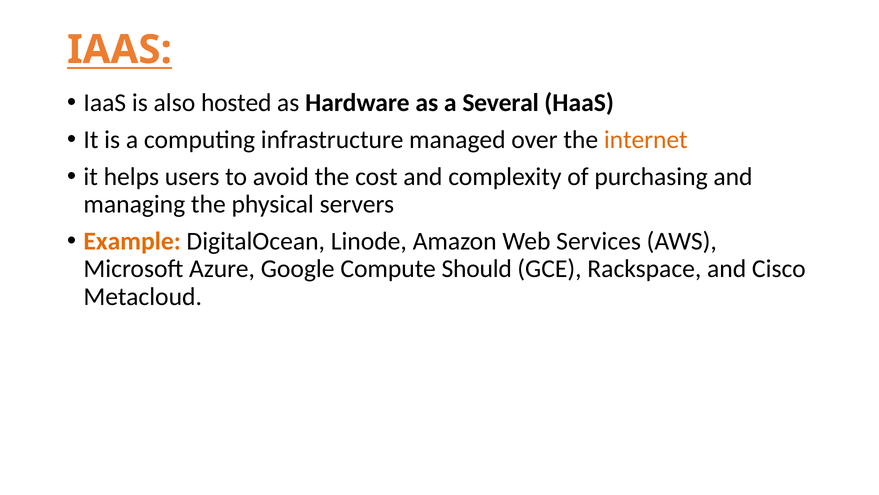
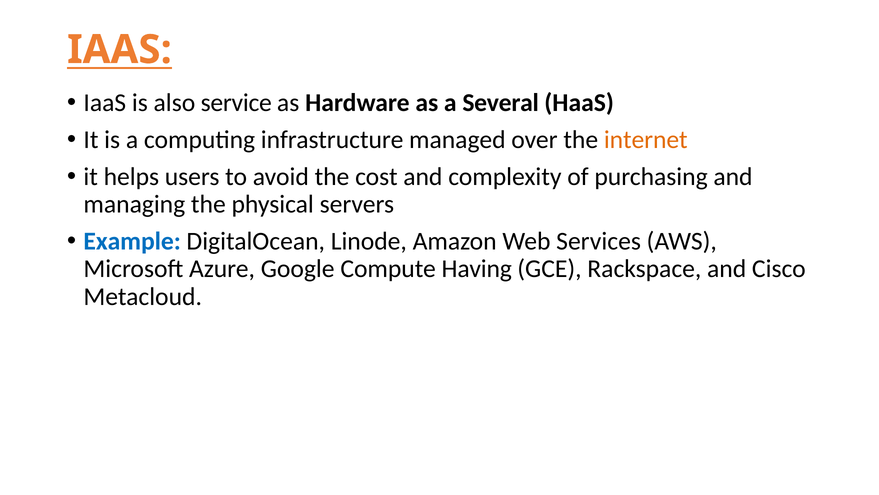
hosted: hosted -> service
Example colour: orange -> blue
Should: Should -> Having
